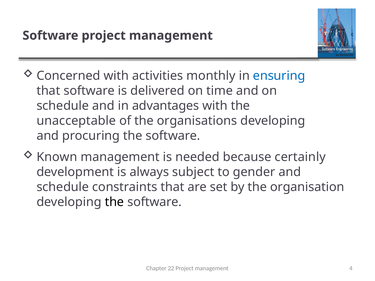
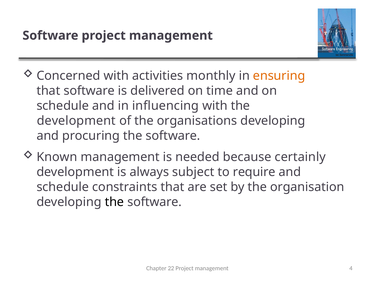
ensuring colour: blue -> orange
advantages: advantages -> influencing
unacceptable at (76, 121): unacceptable -> development
gender: gender -> require
